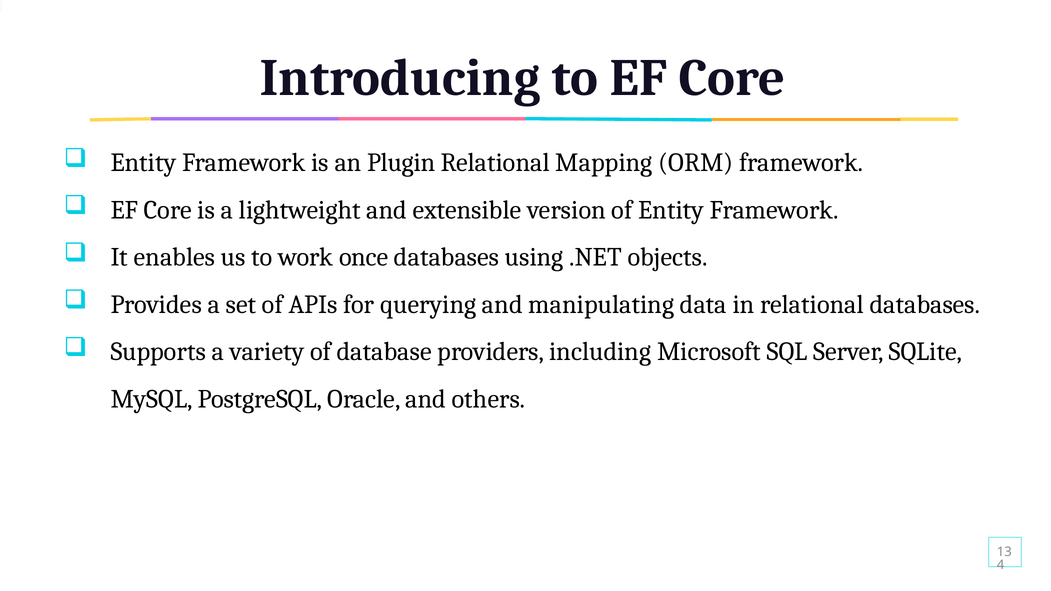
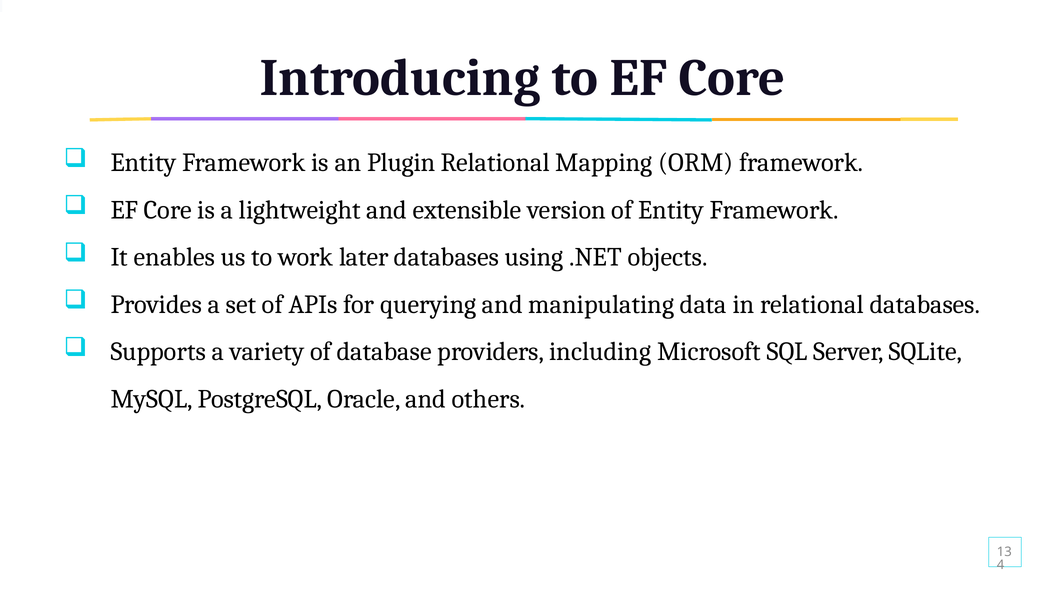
once: once -> later
